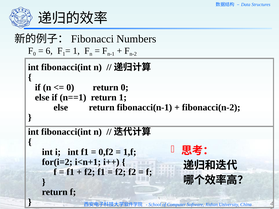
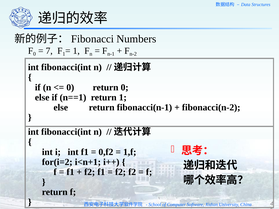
6: 6 -> 7
